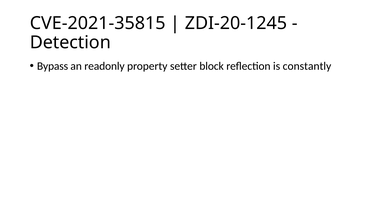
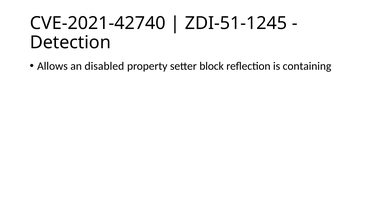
CVE-2021-35815: CVE-2021-35815 -> CVE-2021-42740
ZDI-20-1245: ZDI-20-1245 -> ZDI-51-1245
Bypass: Bypass -> Allows
readonly: readonly -> disabled
constantly: constantly -> containing
